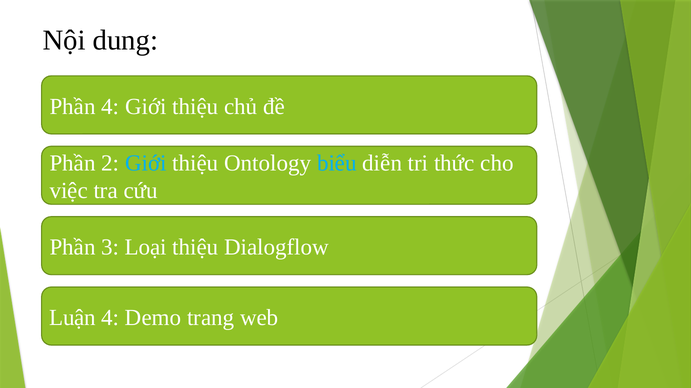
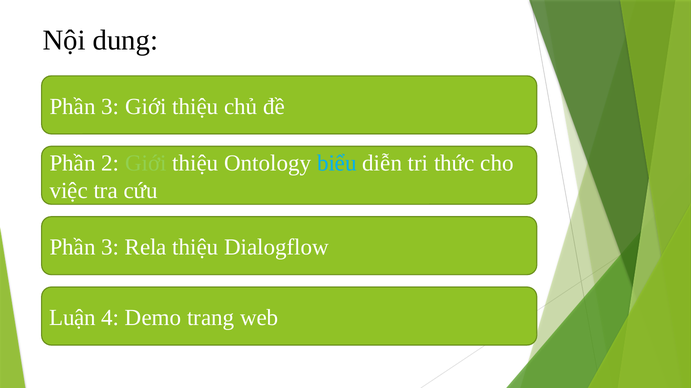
4 at (110, 107): 4 -> 3
Giới at (146, 163) colour: light blue -> light green
Loại: Loại -> Rela
